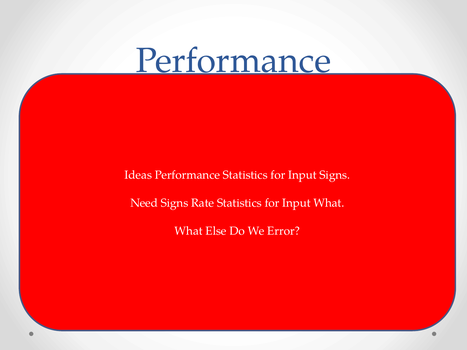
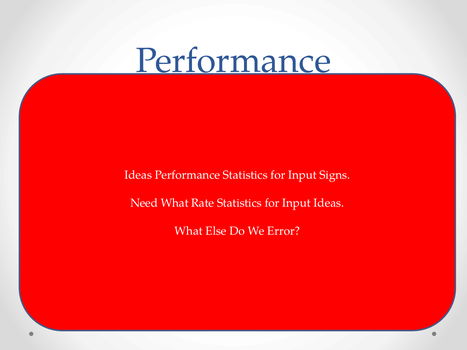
Need Signs: Signs -> What
Input What: What -> Ideas
